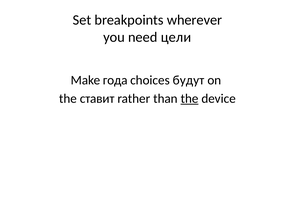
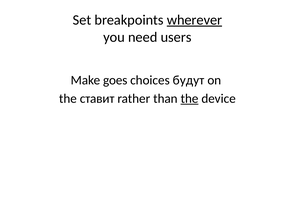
wherever underline: none -> present
цели: цели -> users
года: года -> goes
